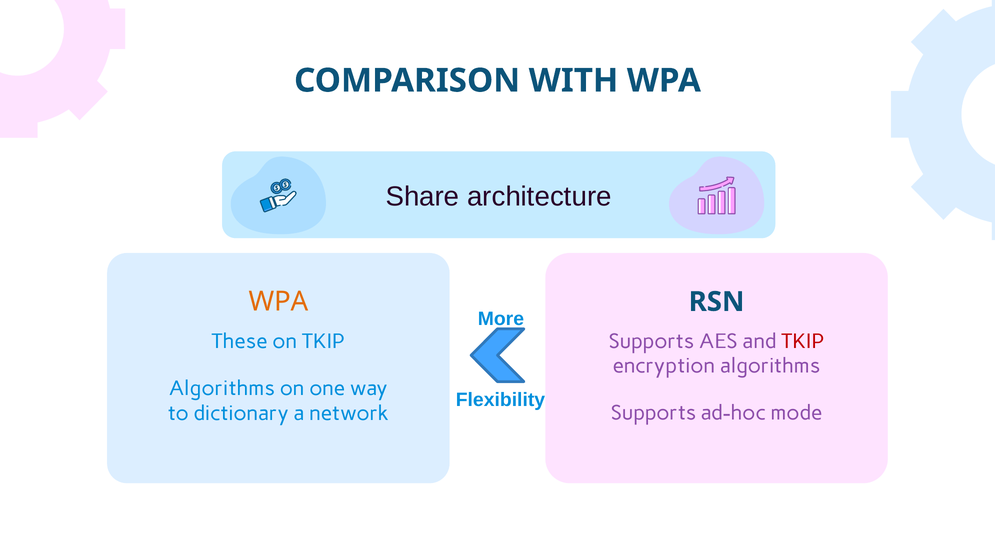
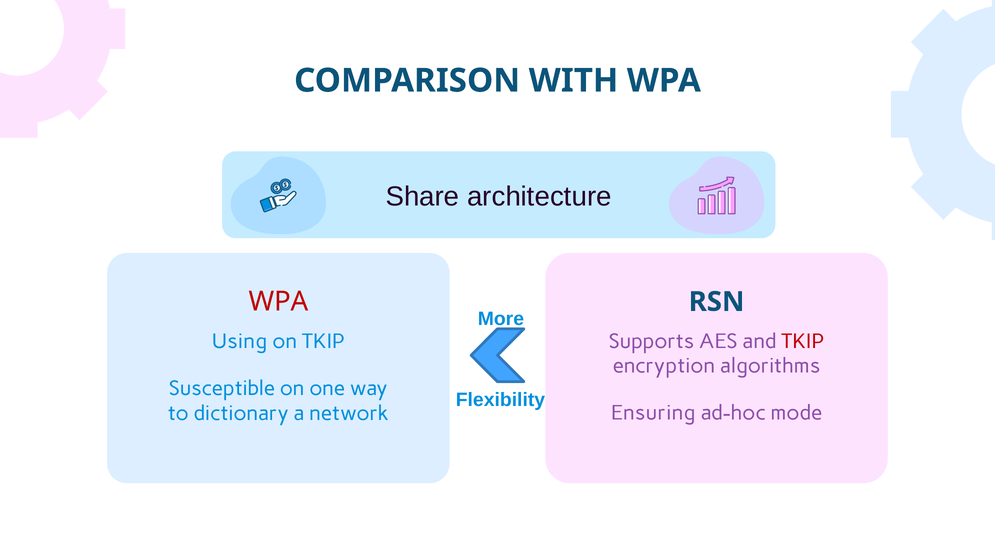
WPA at (279, 302) colour: orange -> red
These: These -> Using
Algorithms at (222, 388): Algorithms -> Susceptible
Supports at (653, 413): Supports -> Ensuring
